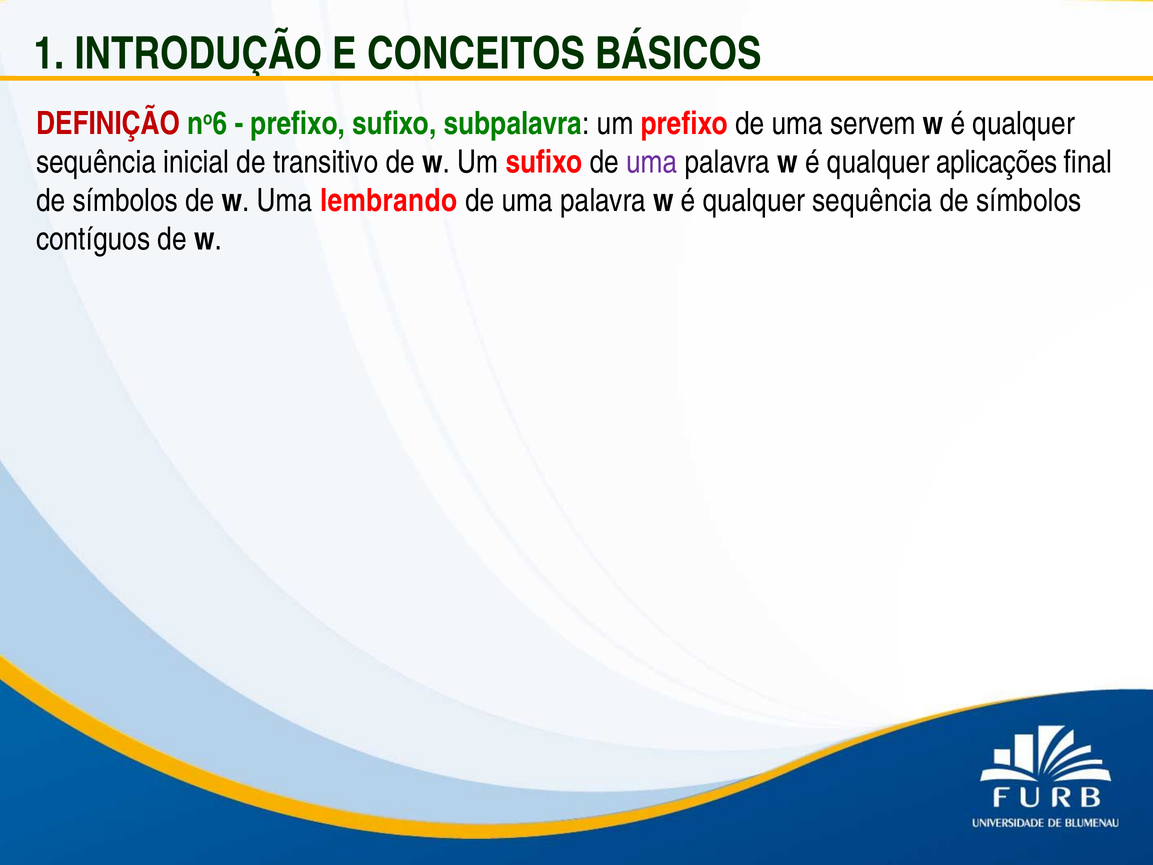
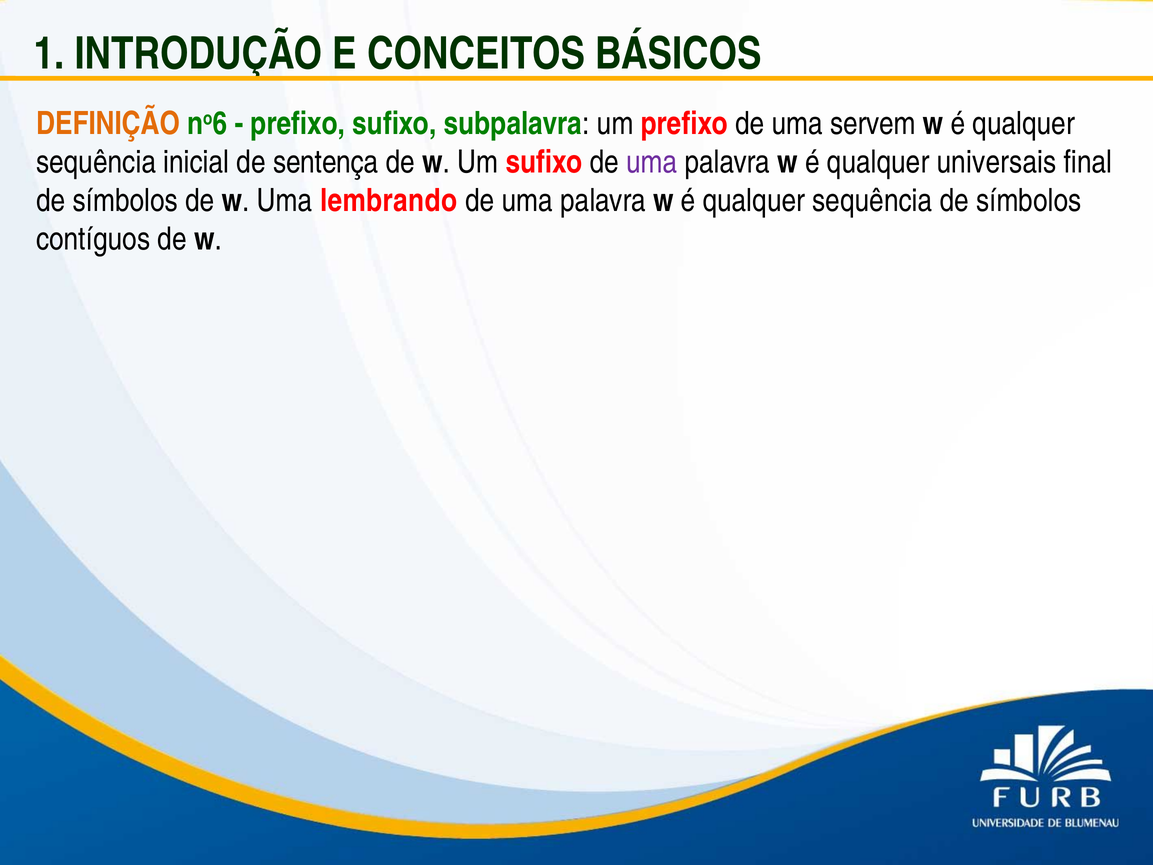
DEFINIÇÃO colour: red -> orange
transitivo: transitivo -> sentença
aplicações: aplicações -> universais
